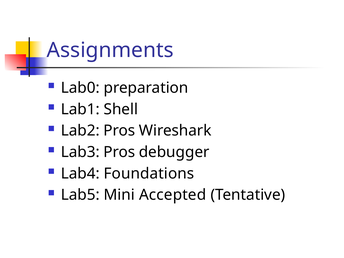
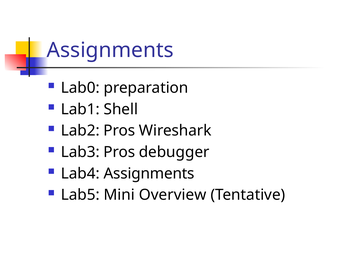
Lab4 Foundations: Foundations -> Assignments
Accepted: Accepted -> Overview
